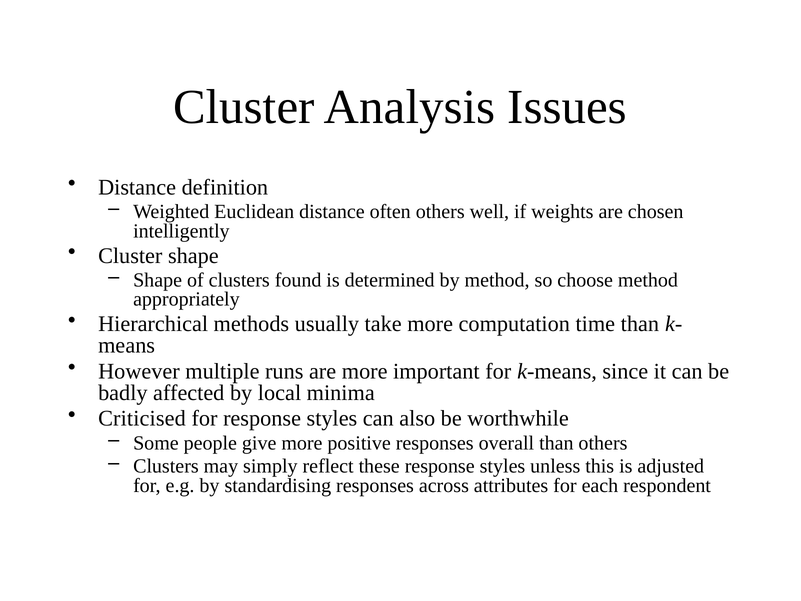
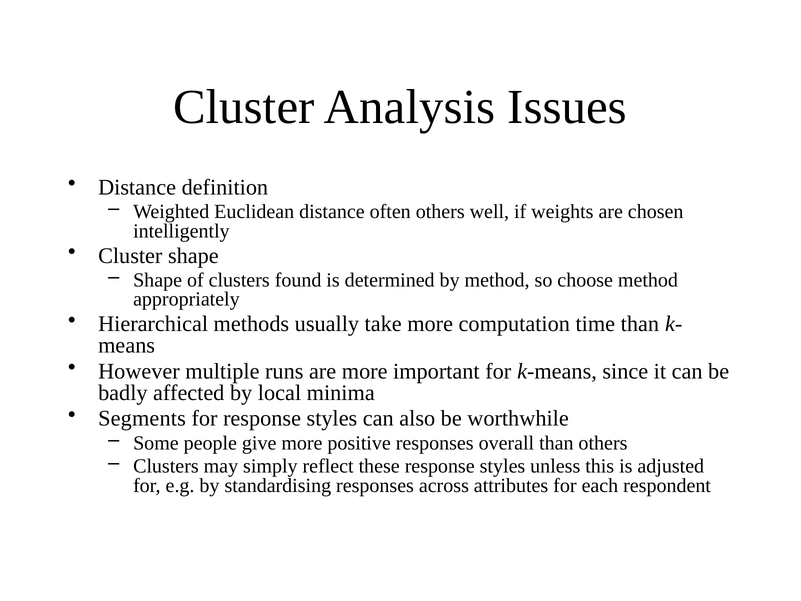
Criticised: Criticised -> Segments
